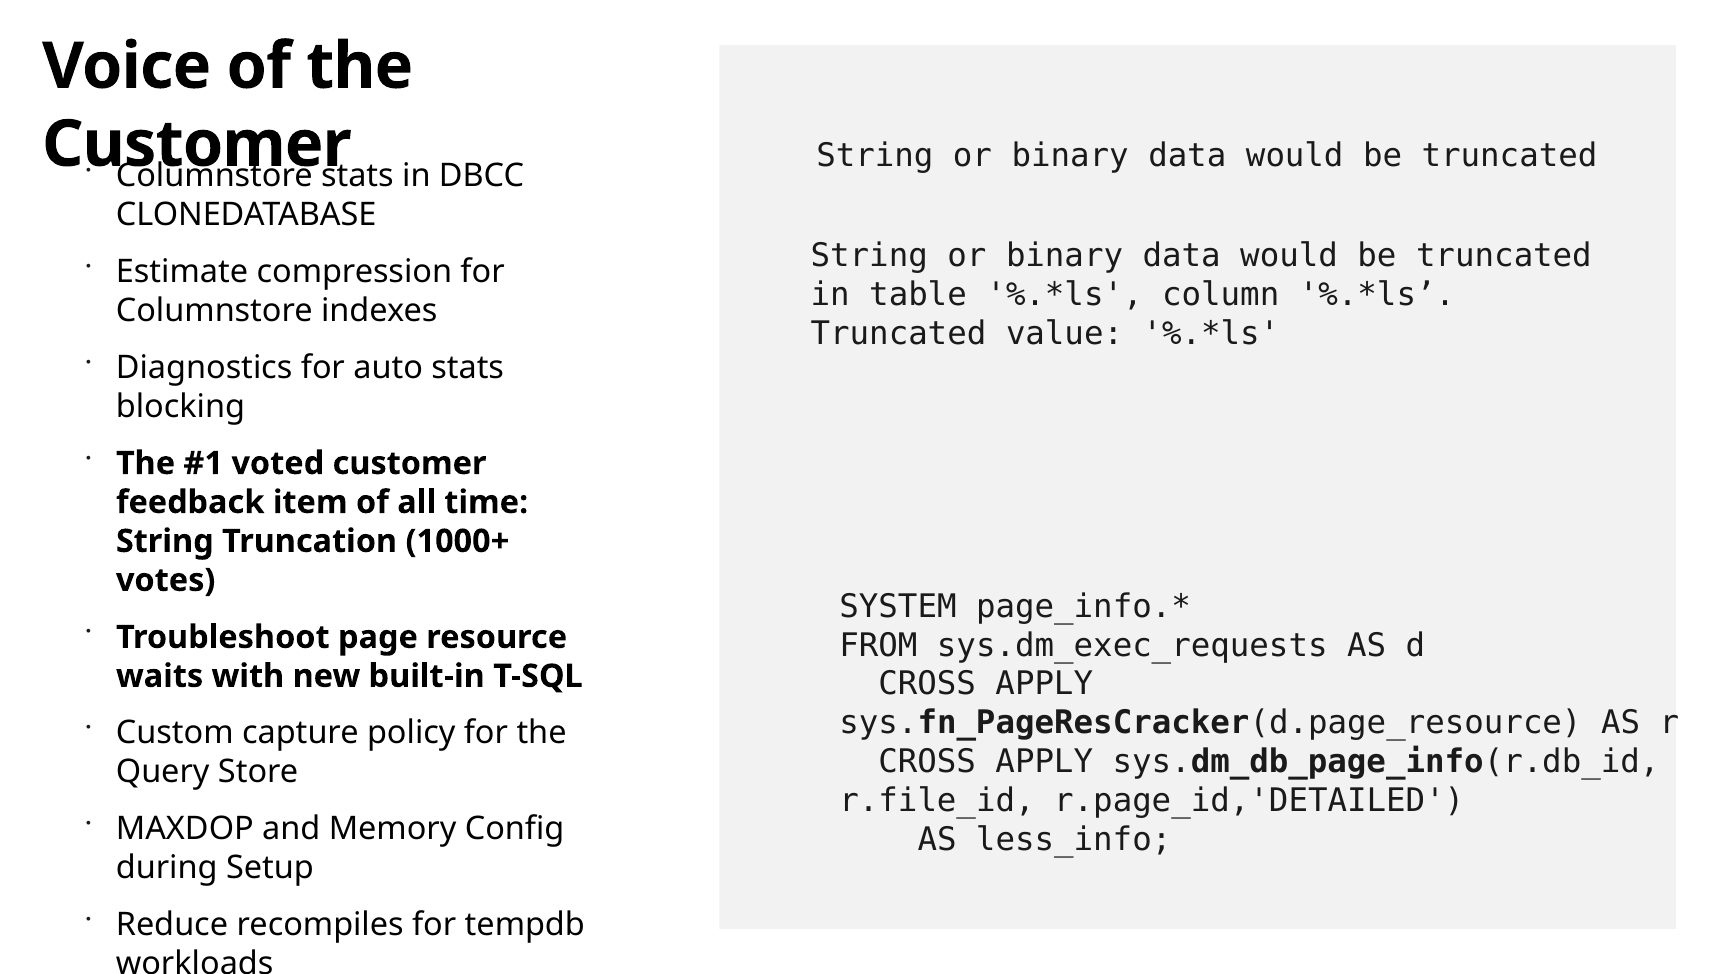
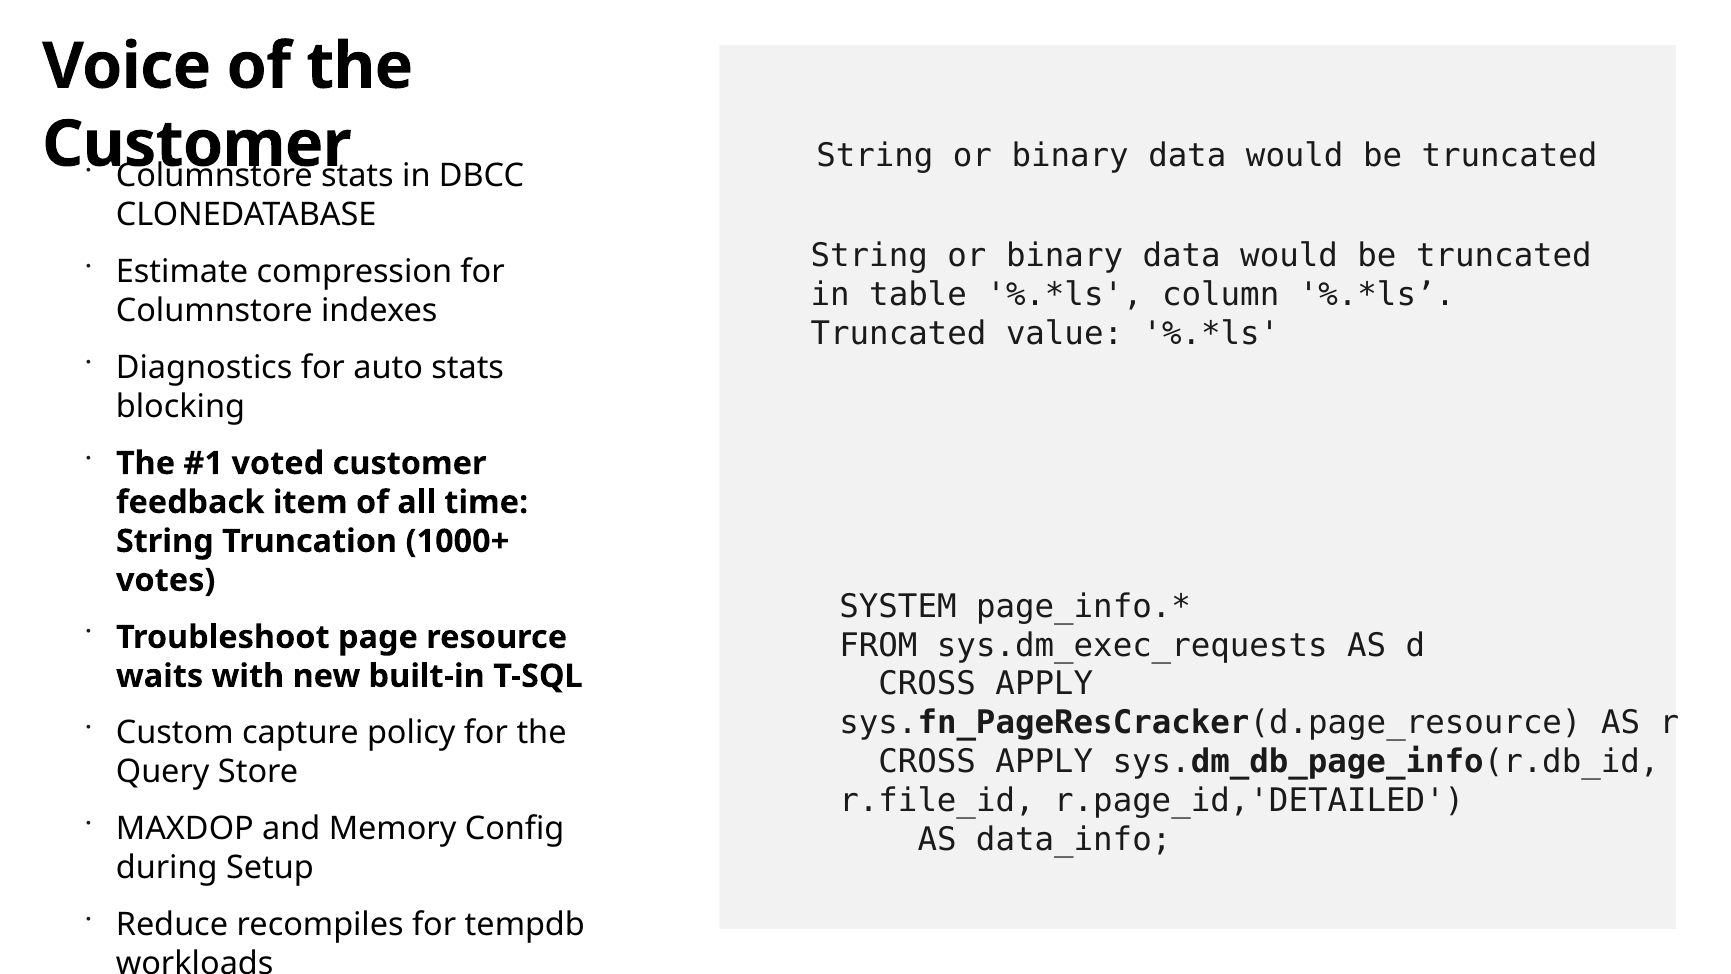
less_info: less_info -> data_info
